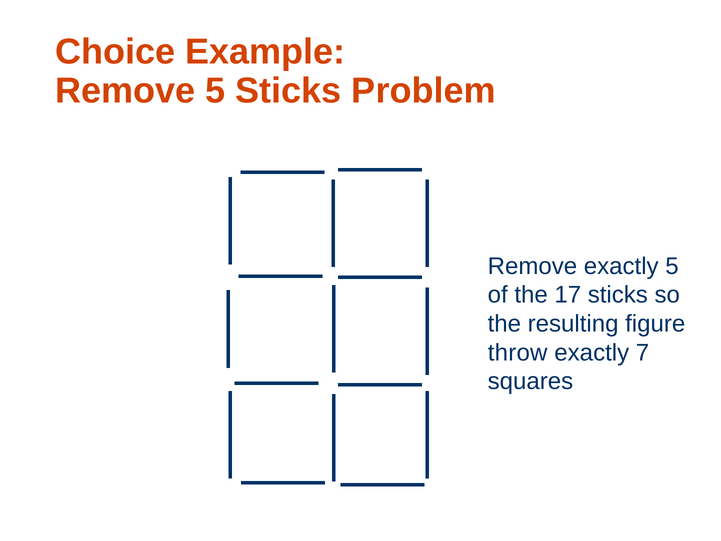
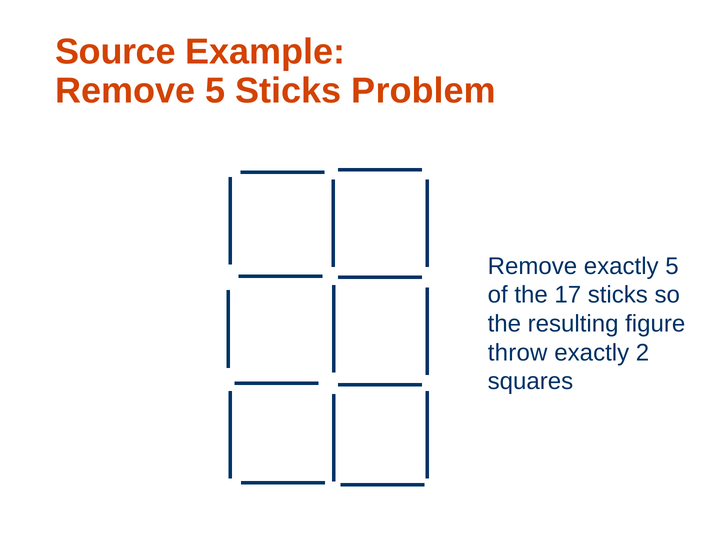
Choice: Choice -> Source
7: 7 -> 2
